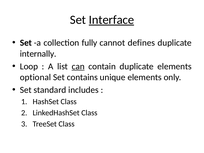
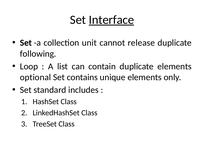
fully: fully -> unit
defines: defines -> release
internally: internally -> following
can underline: present -> none
